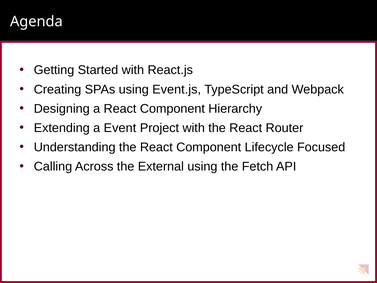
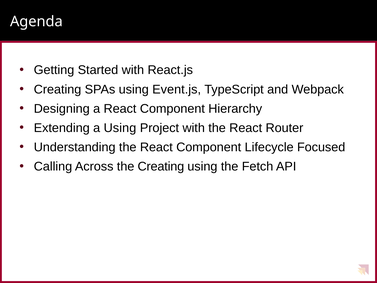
a Event: Event -> Using
the External: External -> Creating
